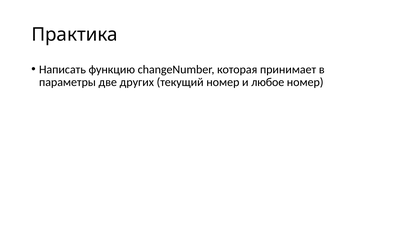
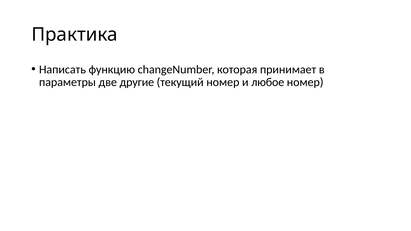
других: других -> другие
